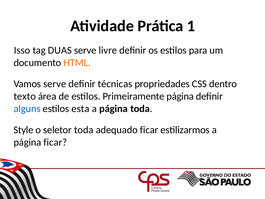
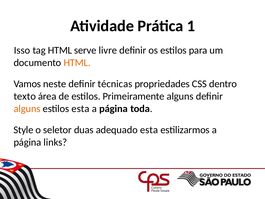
tag DUAS: DUAS -> HTML
Vamos serve: serve -> neste
Primeiramente página: página -> alguns
alguns at (27, 109) colour: blue -> orange
seletor toda: toda -> duas
adequado ficar: ficar -> esta
página ficar: ficar -> links
